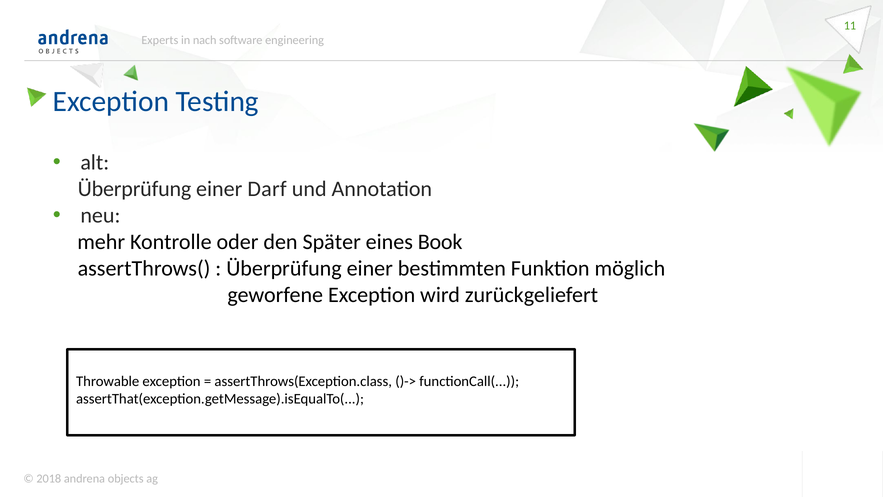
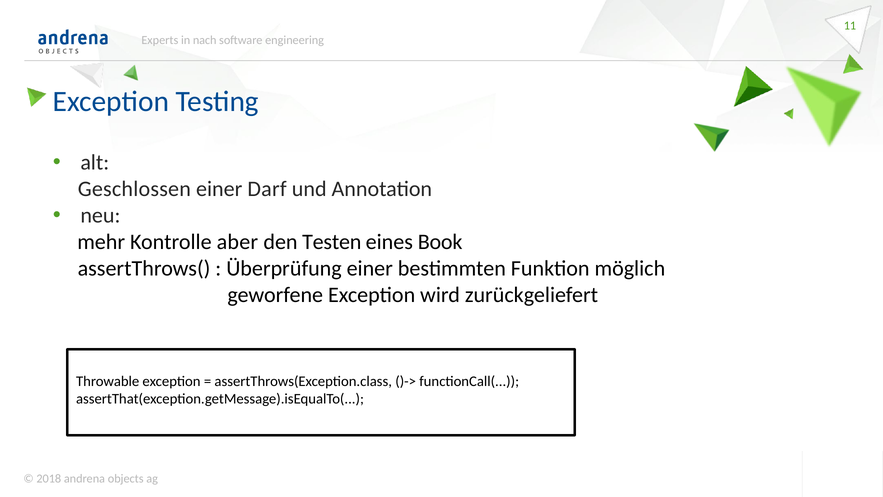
Überprüfung at (135, 189): Überprüfung -> Geschlossen
oder: oder -> aber
Später: Später -> Testen
